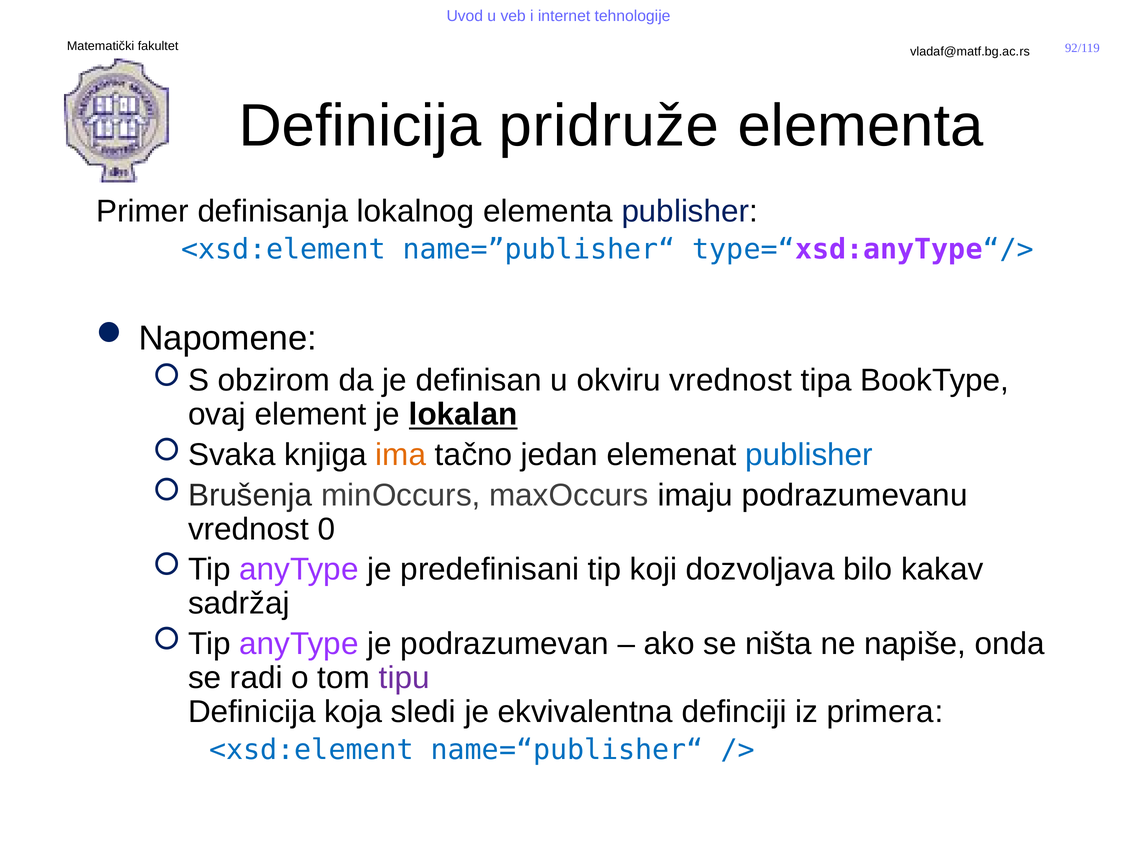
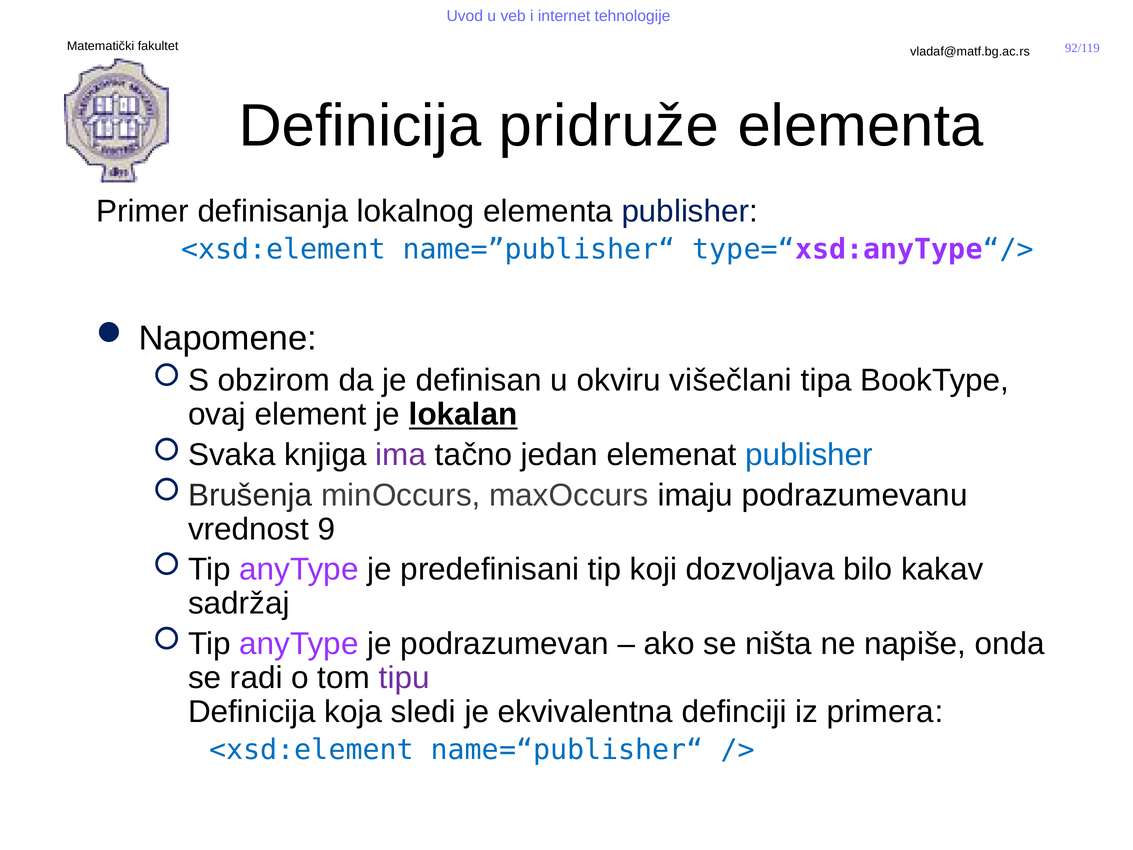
okviru vrednost: vrednost -> višečlani
ima colour: orange -> purple
0: 0 -> 9
